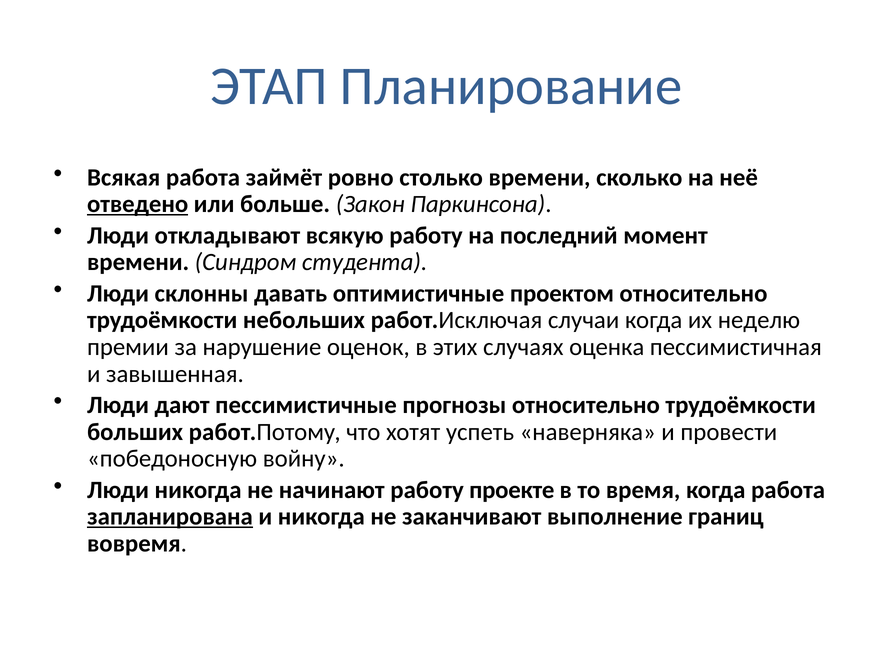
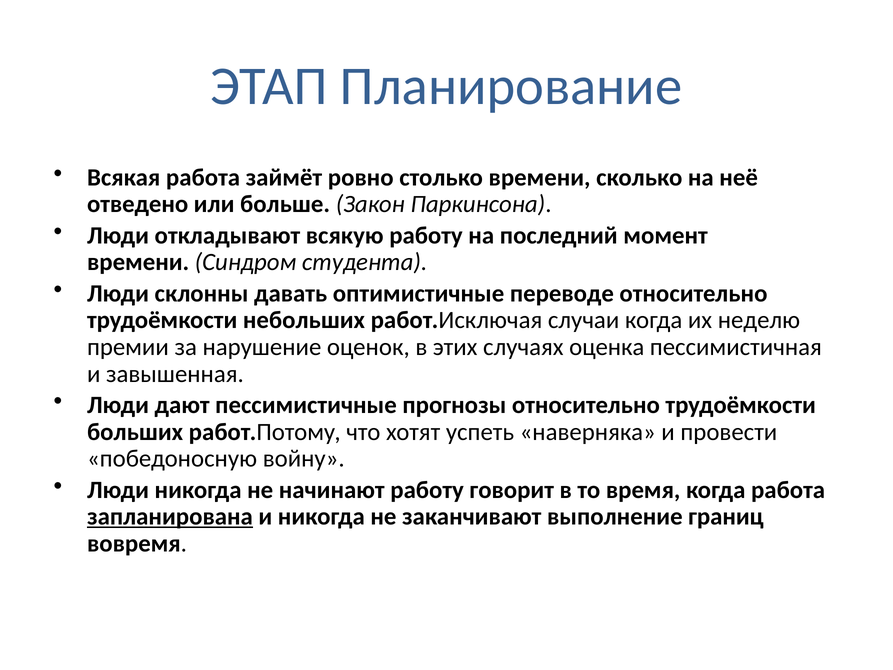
отведено underline: present -> none
проектом: проектом -> переводе
проекте: проекте -> говорит
